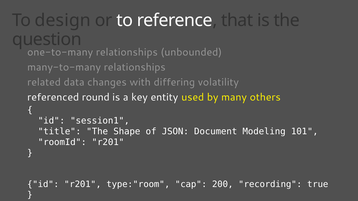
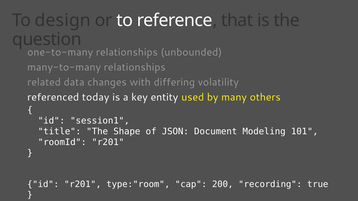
round: round -> today
